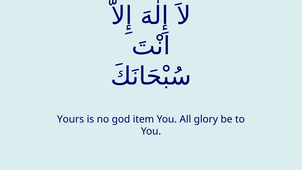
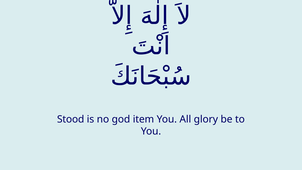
Yours: Yours -> Stood
